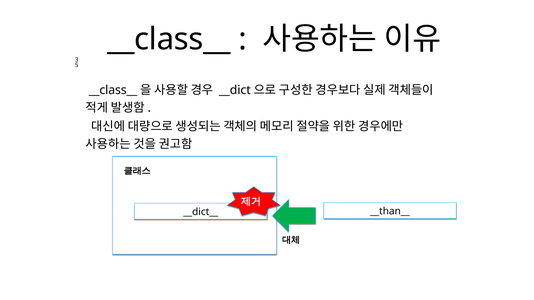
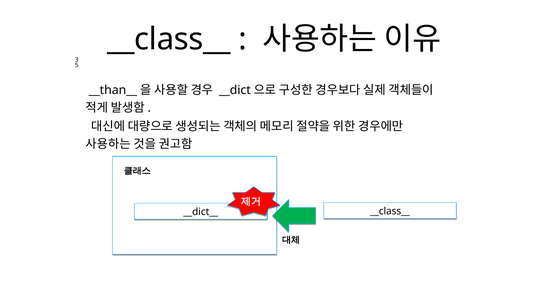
__class__ at (113, 90): __class__ -> __than__
__dict__ __than__: __than__ -> __class__
